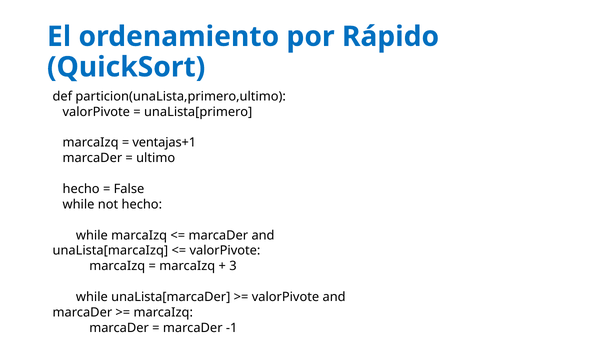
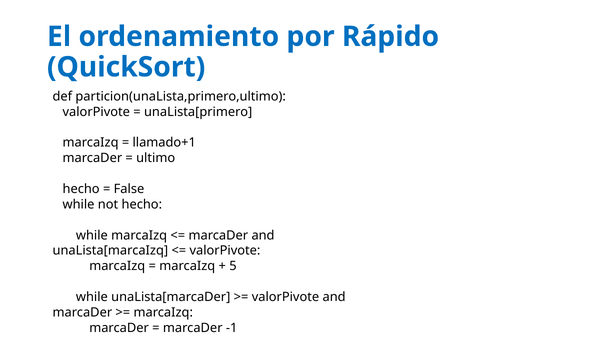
ventajas+1: ventajas+1 -> llamado+1
3: 3 -> 5
